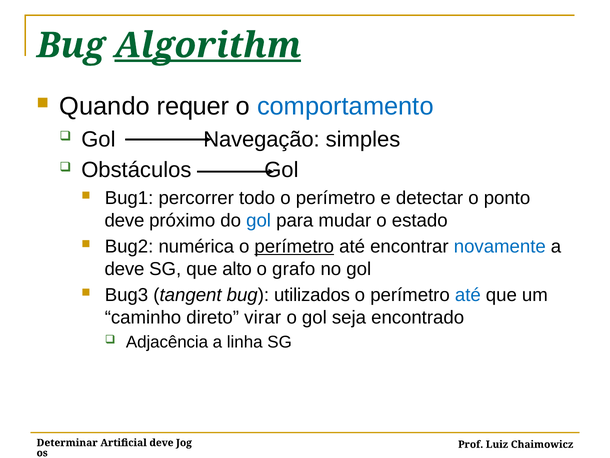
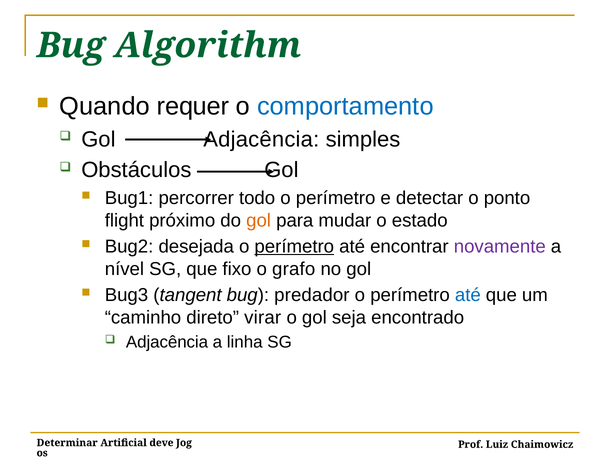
Algorithm underline: present -> none
Gol Navegação: Navegação -> Adjacência
deve at (124, 220): deve -> flight
gol at (259, 220) colour: blue -> orange
numérica: numérica -> desejada
novamente colour: blue -> purple
deve at (124, 269): deve -> nível
alto: alto -> fixo
utilizados: utilizados -> predador
